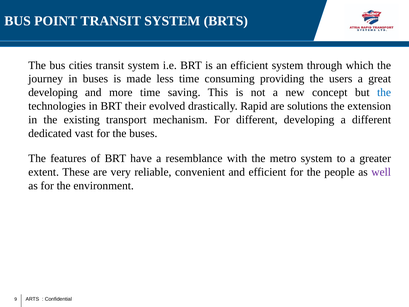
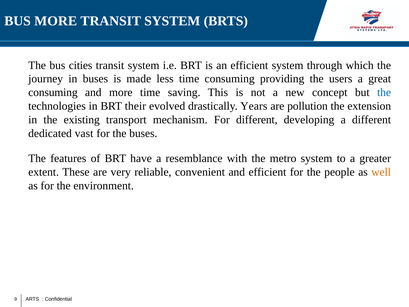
BUS POINT: POINT -> MORE
developing at (53, 92): developing -> consuming
Rapid: Rapid -> Years
solutions: solutions -> pollution
well colour: purple -> orange
